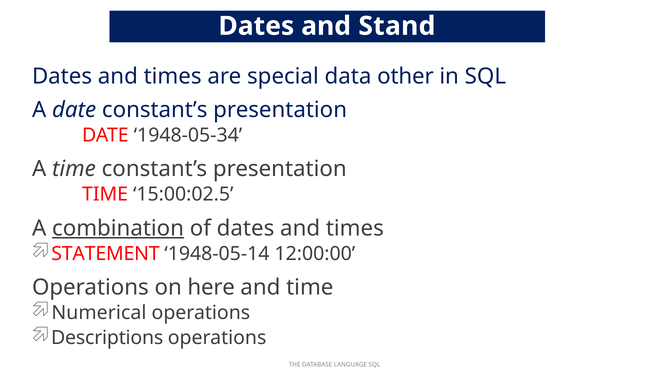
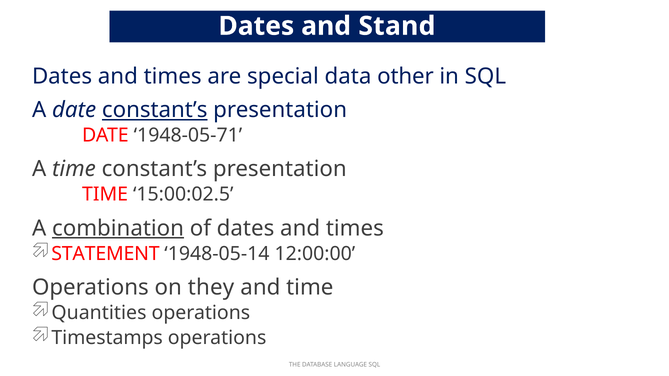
constant’s at (155, 110) underline: none -> present
1948-05-34: 1948-05-34 -> 1948-05-71
here: here -> they
Numerical: Numerical -> Quantities
Descriptions: Descriptions -> Timestamps
